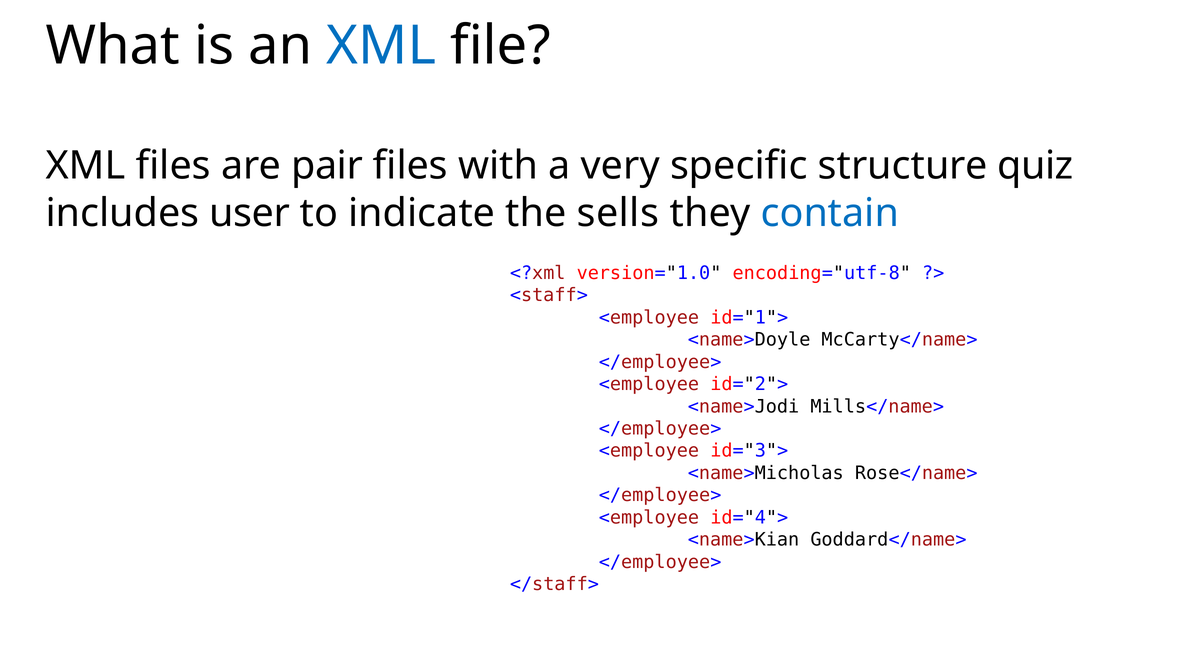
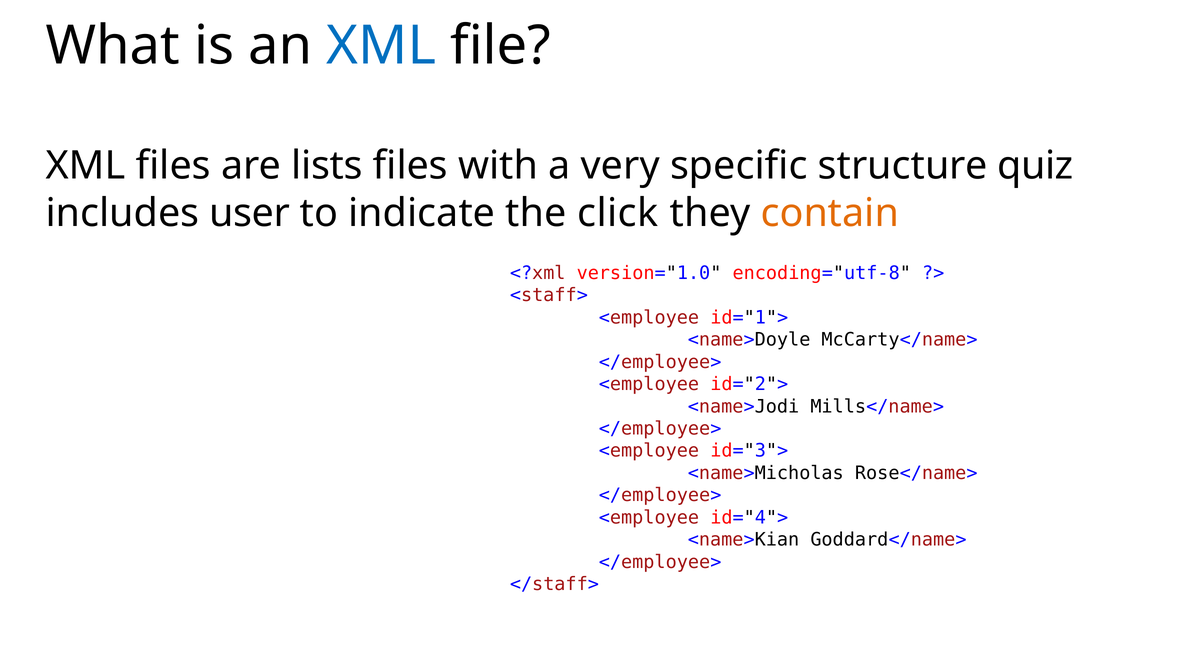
pair: pair -> lists
sells: sells -> click
contain colour: blue -> orange
